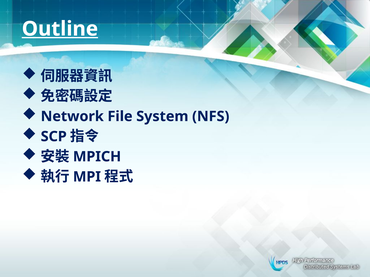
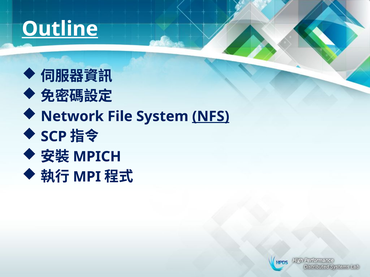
NFS underline: none -> present
